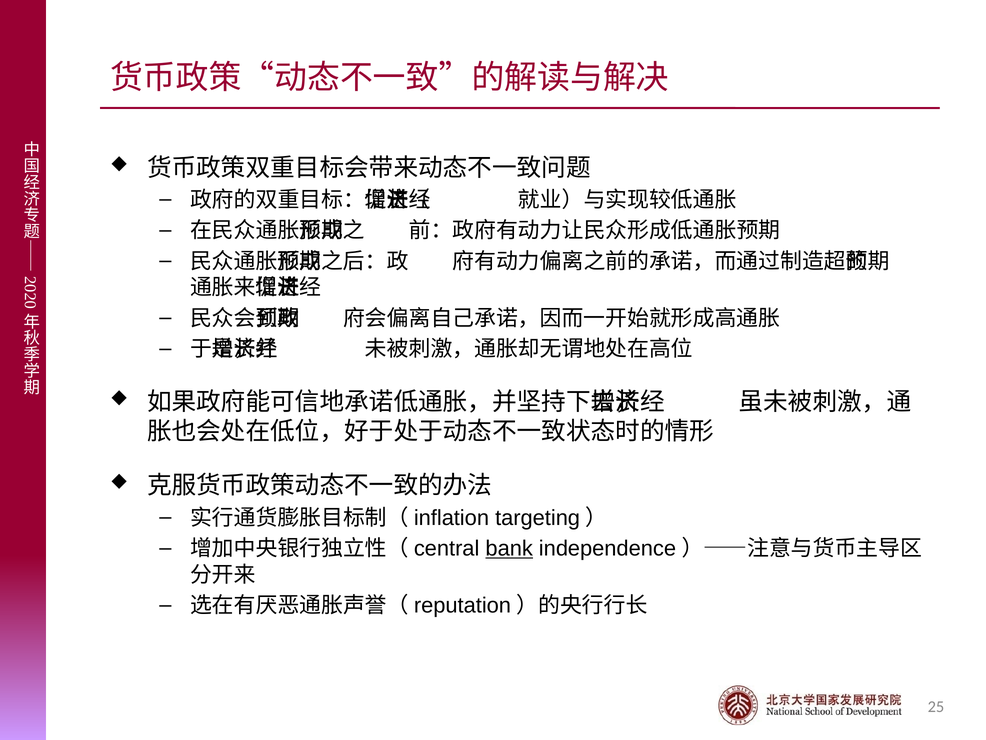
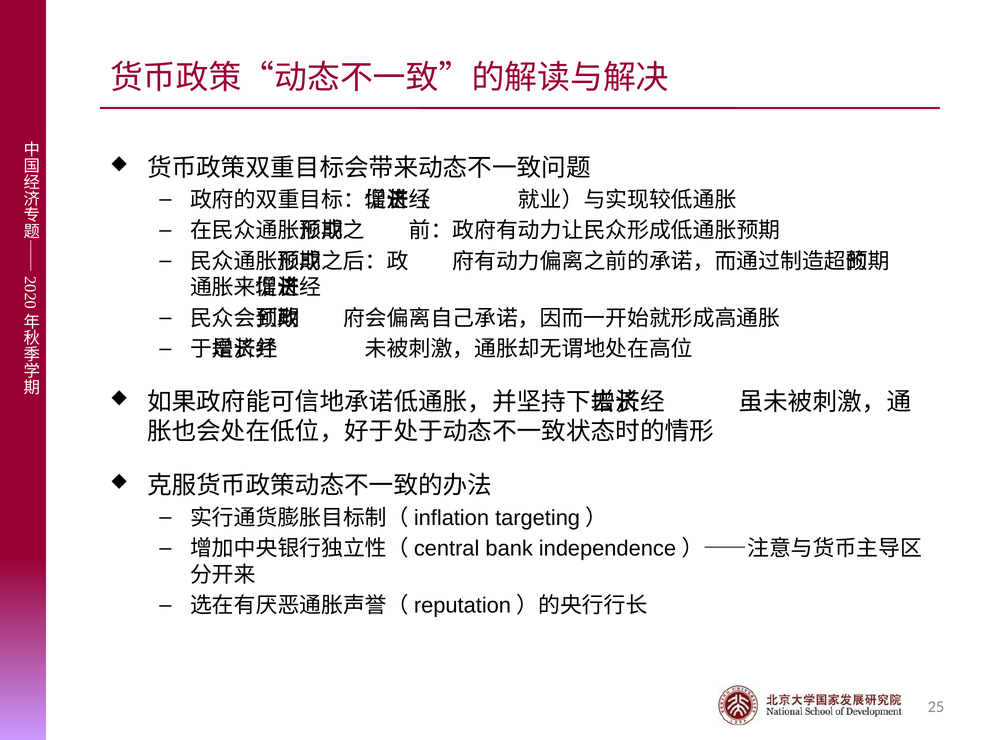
bank underline: present -> none
